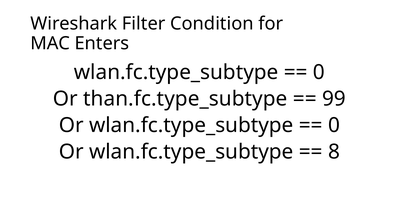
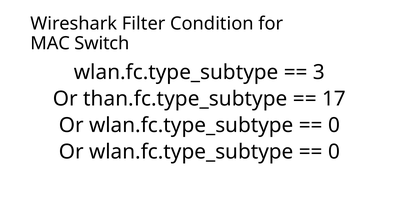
Enters: Enters -> Switch
0 at (319, 72): 0 -> 3
99: 99 -> 17
8 at (334, 152): 8 -> 0
